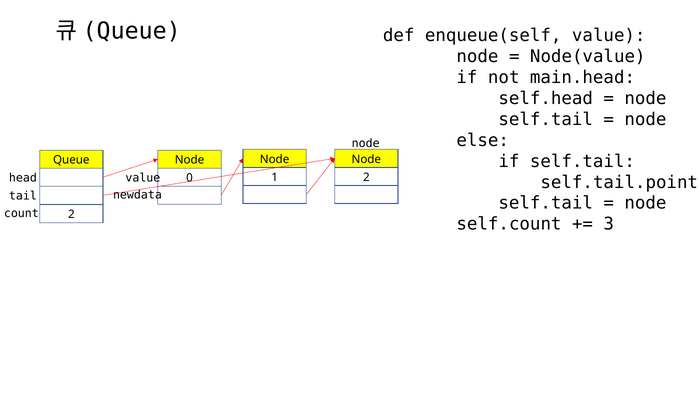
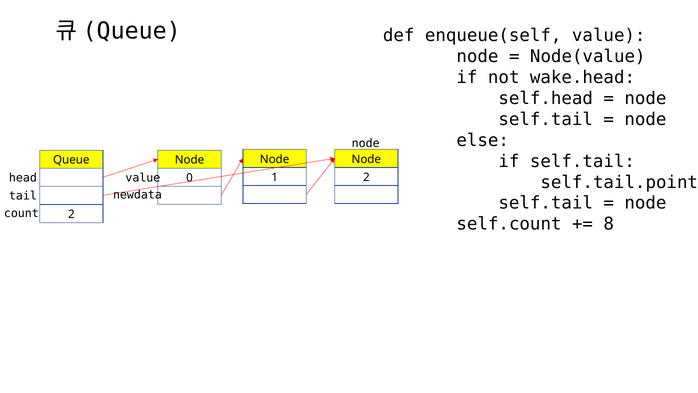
main.head: main.head -> wake.head
3: 3 -> 8
